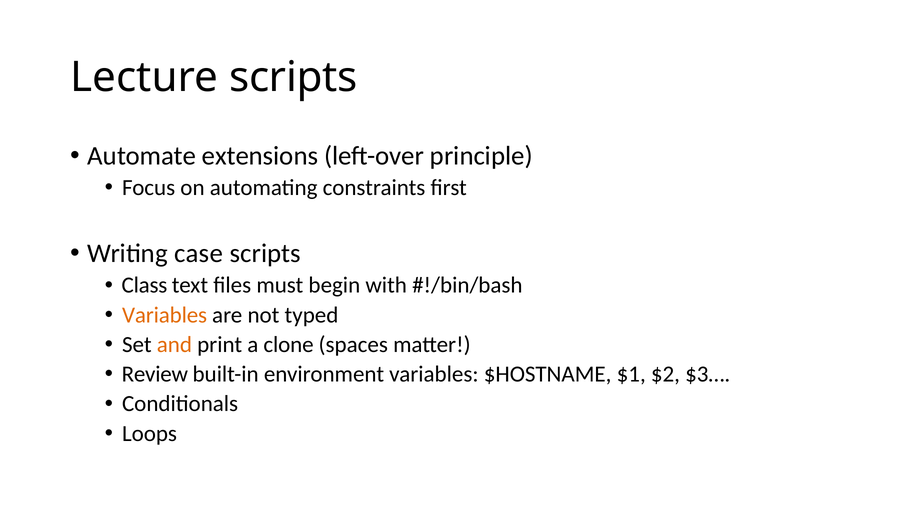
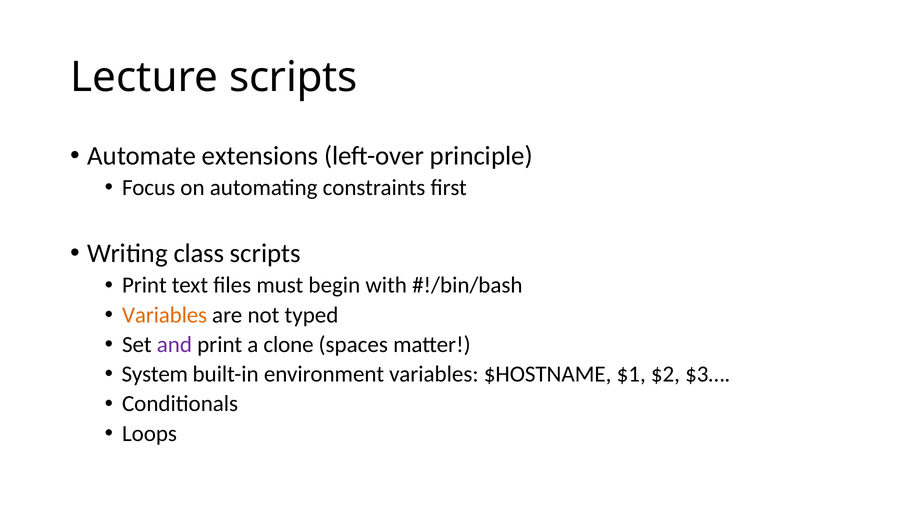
case: case -> class
Class at (144, 285): Class -> Print
and colour: orange -> purple
Review: Review -> System
